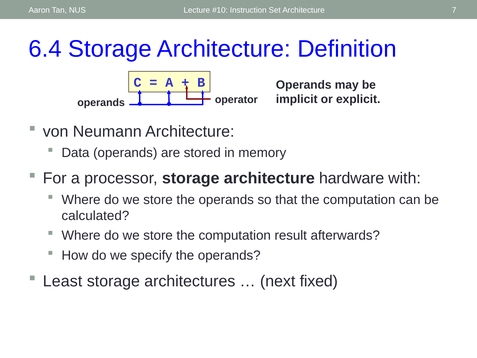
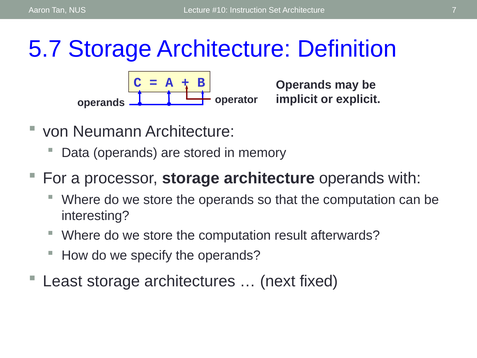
6.4: 6.4 -> 5.7
architecture hardware: hardware -> operands
calculated: calculated -> interesting
